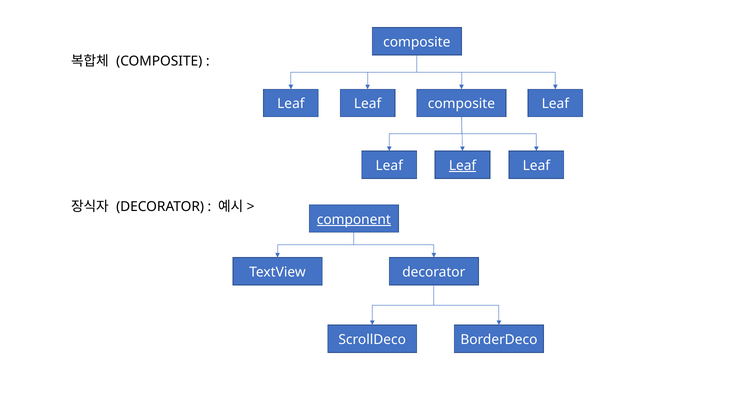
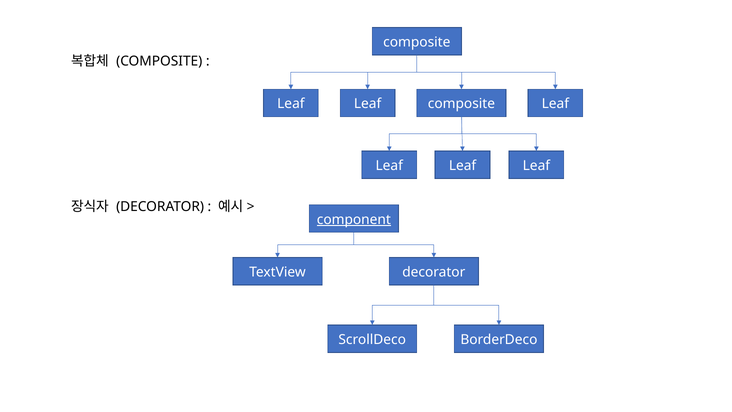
Leaf at (463, 166) underline: present -> none
